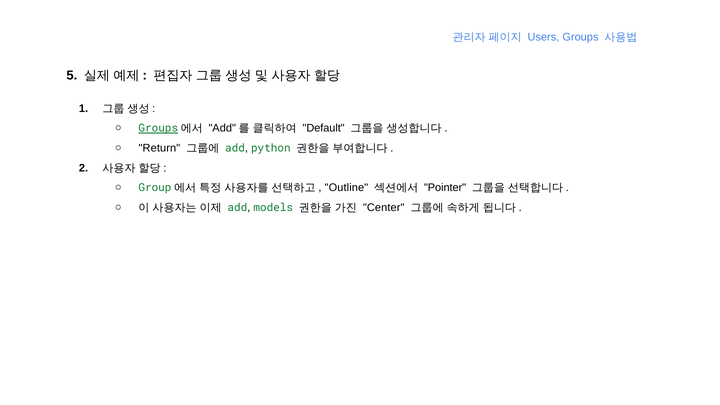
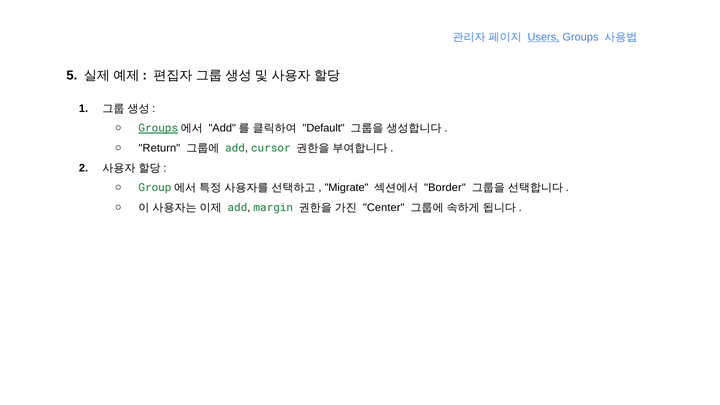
Users underline: none -> present
python: python -> cursor
Outline: Outline -> Migrate
Pointer: Pointer -> Border
models: models -> margin
